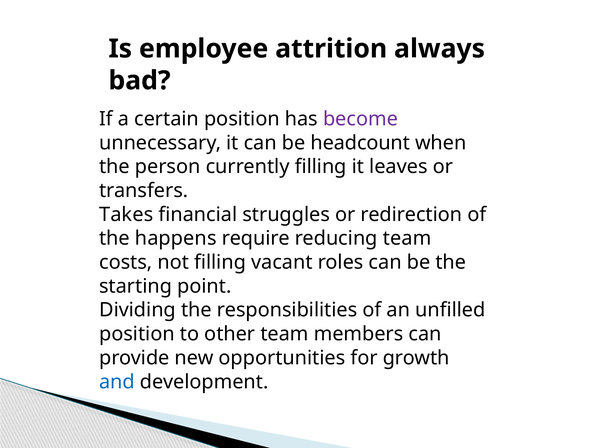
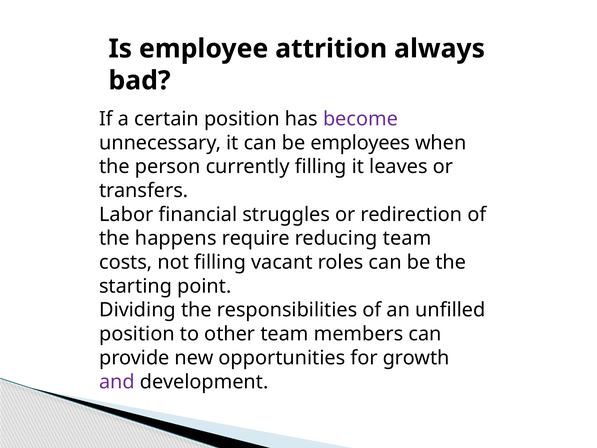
headcount: headcount -> employees
Takes: Takes -> Labor
and colour: blue -> purple
